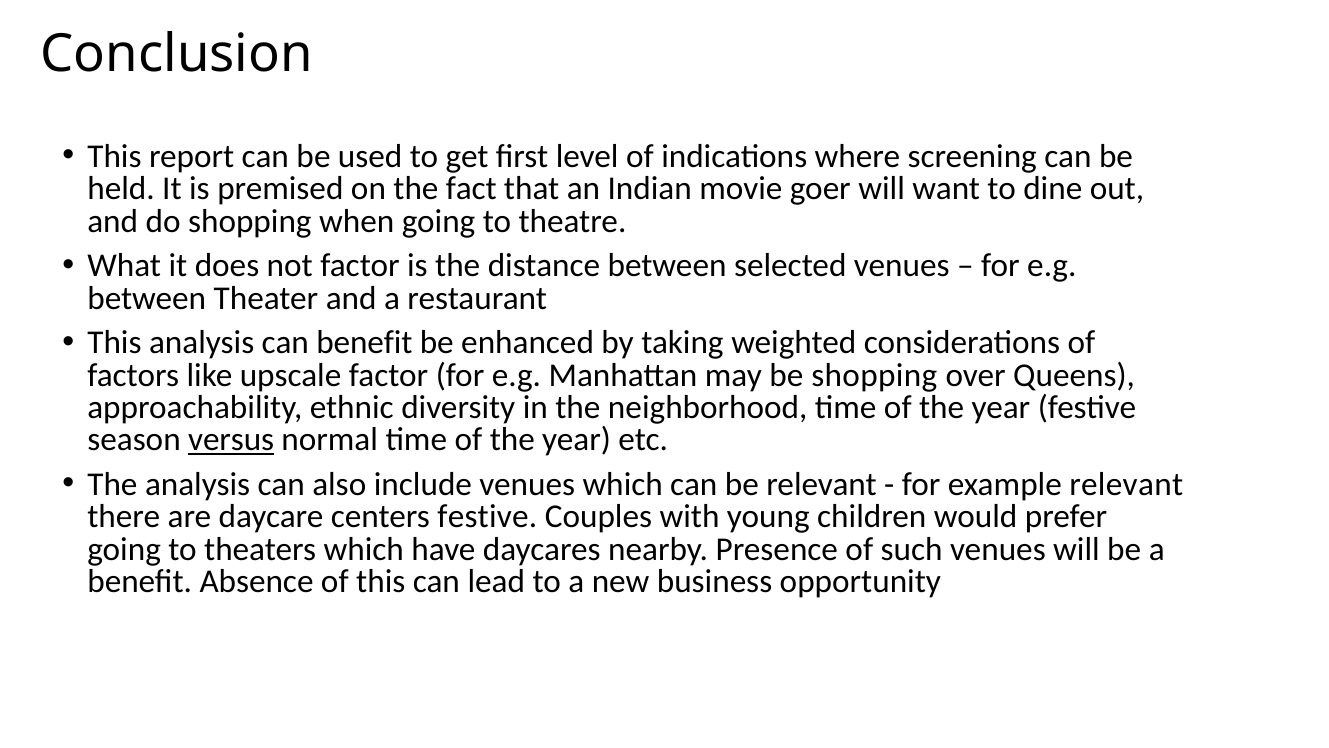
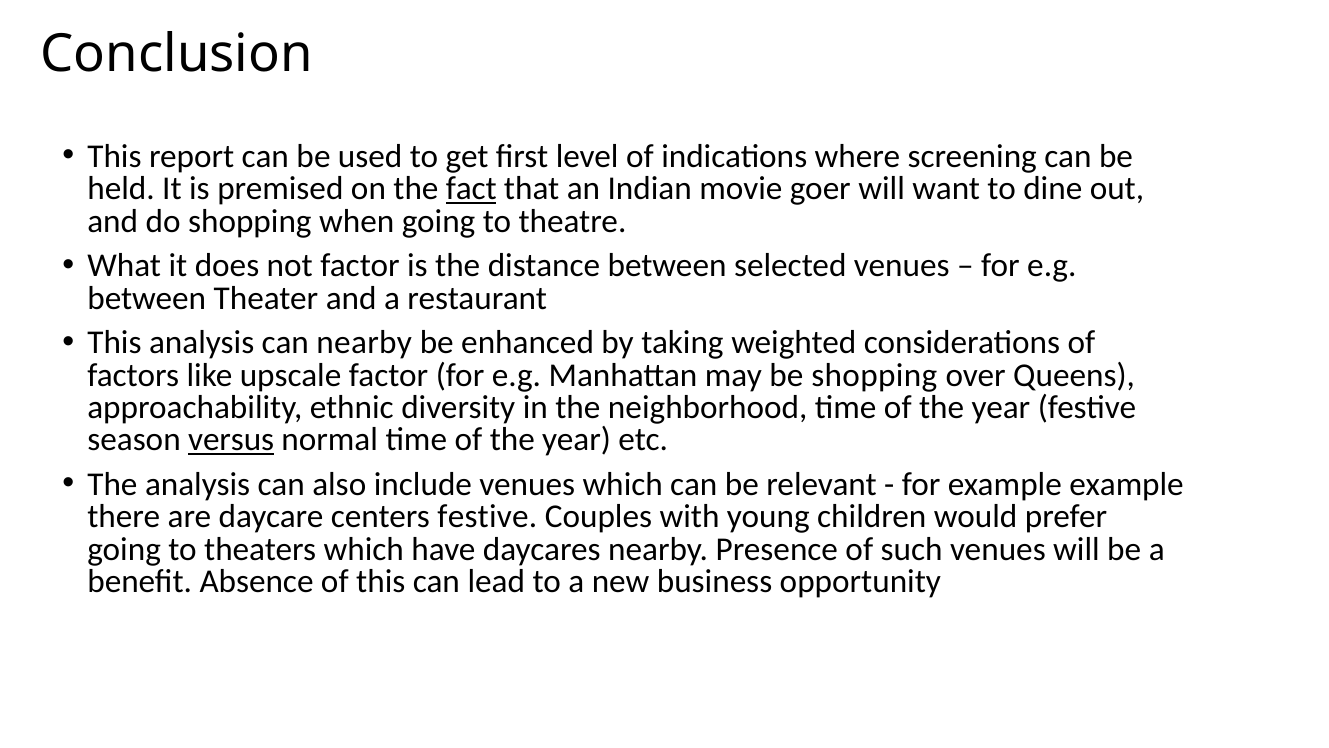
fact underline: none -> present
can benefit: benefit -> nearby
example relevant: relevant -> example
